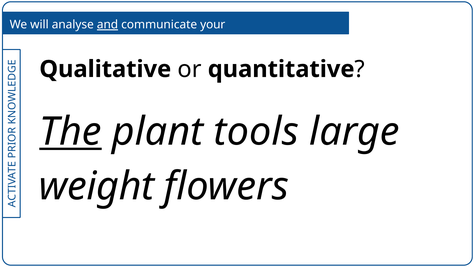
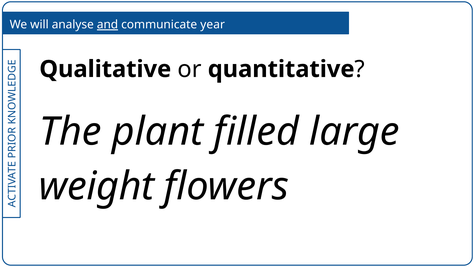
your: your -> year
The underline: present -> none
tools: tools -> filled
